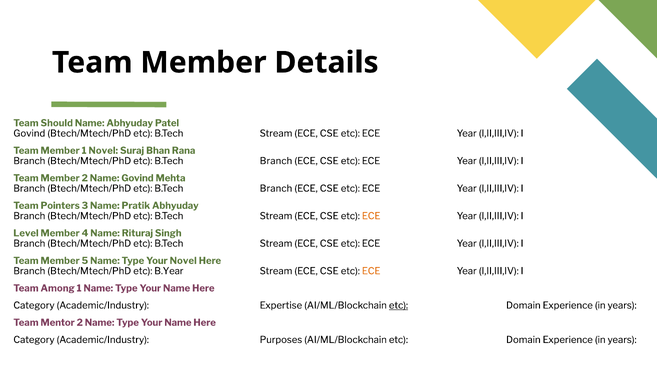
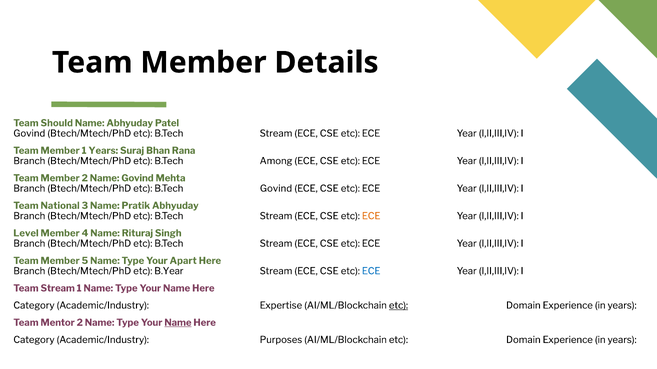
1 Novel: Novel -> Years
Branch at (276, 161): Branch -> Among
Branch at (276, 189): Branch -> Govind
Pointers: Pointers -> National
Your Novel: Novel -> Apart
ECE at (371, 271) colour: orange -> blue
Team Among: Among -> Stream
Name at (178, 323) underline: none -> present
